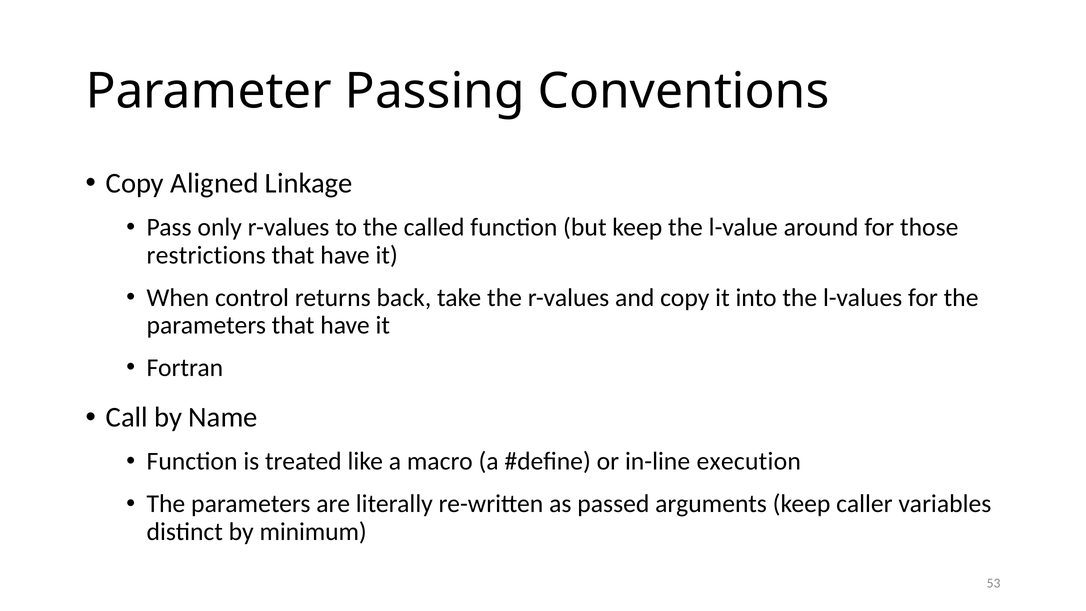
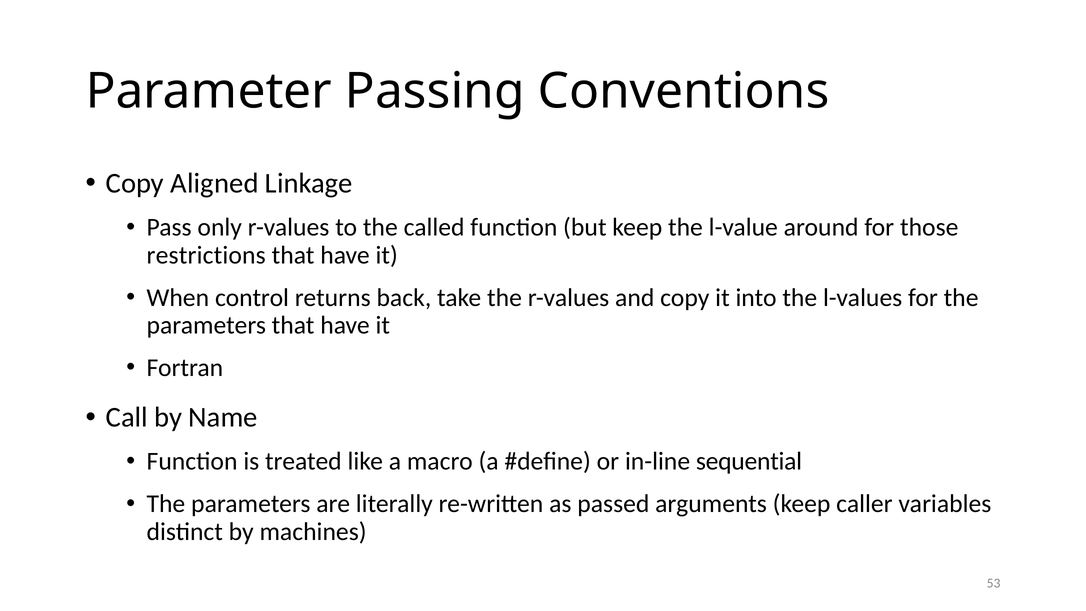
execution: execution -> sequential
minimum: minimum -> machines
